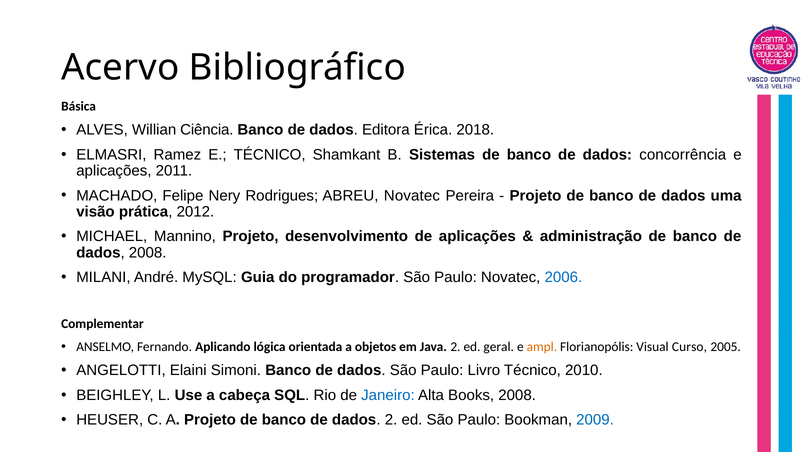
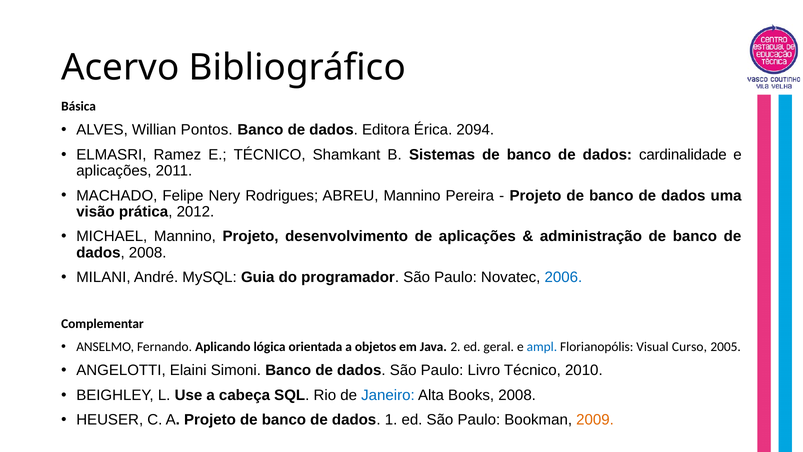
Ciência: Ciência -> Pontos
2018: 2018 -> 2094
concorrência: concorrência -> cardinalidade
ABREU Novatec: Novatec -> Mannino
ampl colour: orange -> blue
dados 2: 2 -> 1
2009 colour: blue -> orange
